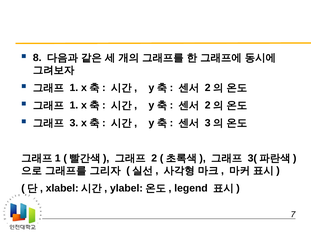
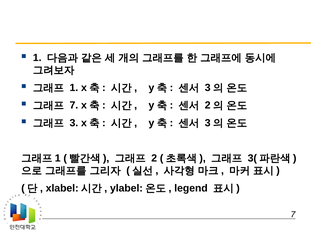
8 at (37, 58): 8 -> 1
2 at (208, 88): 2 -> 3
1 at (74, 105): 1 -> 7
